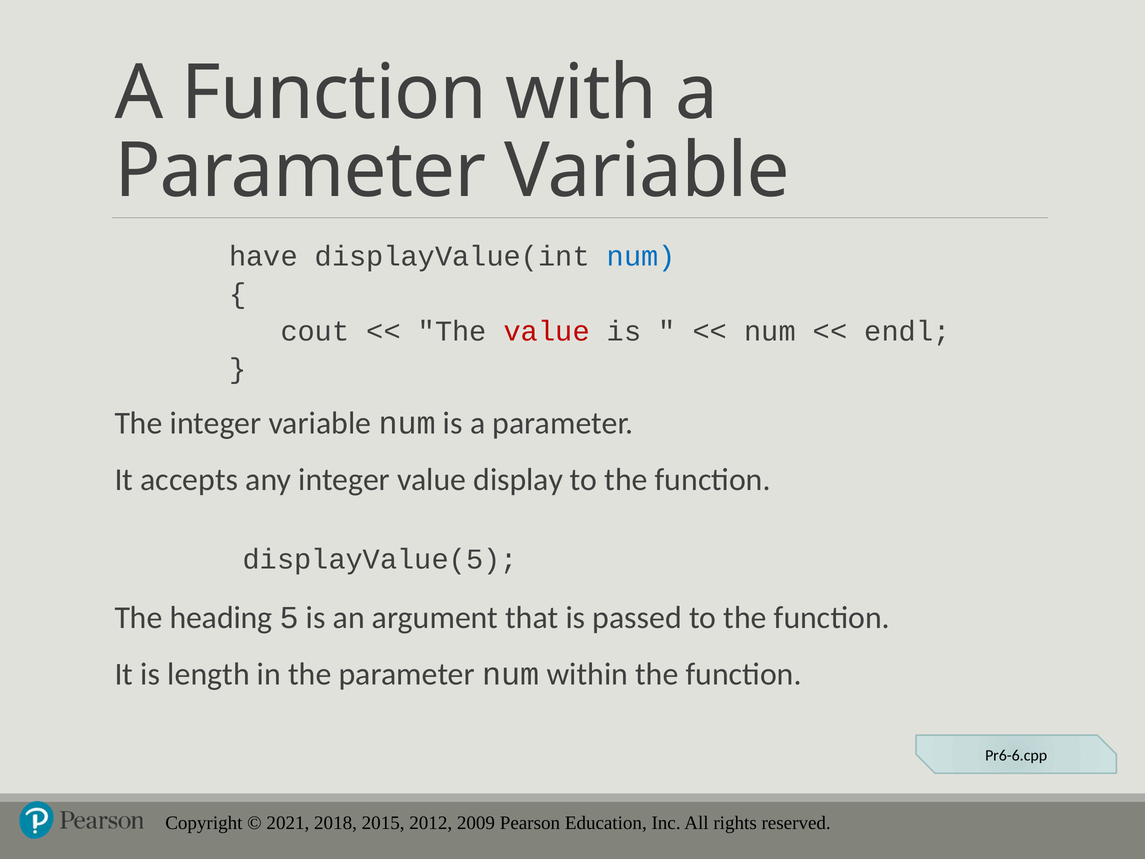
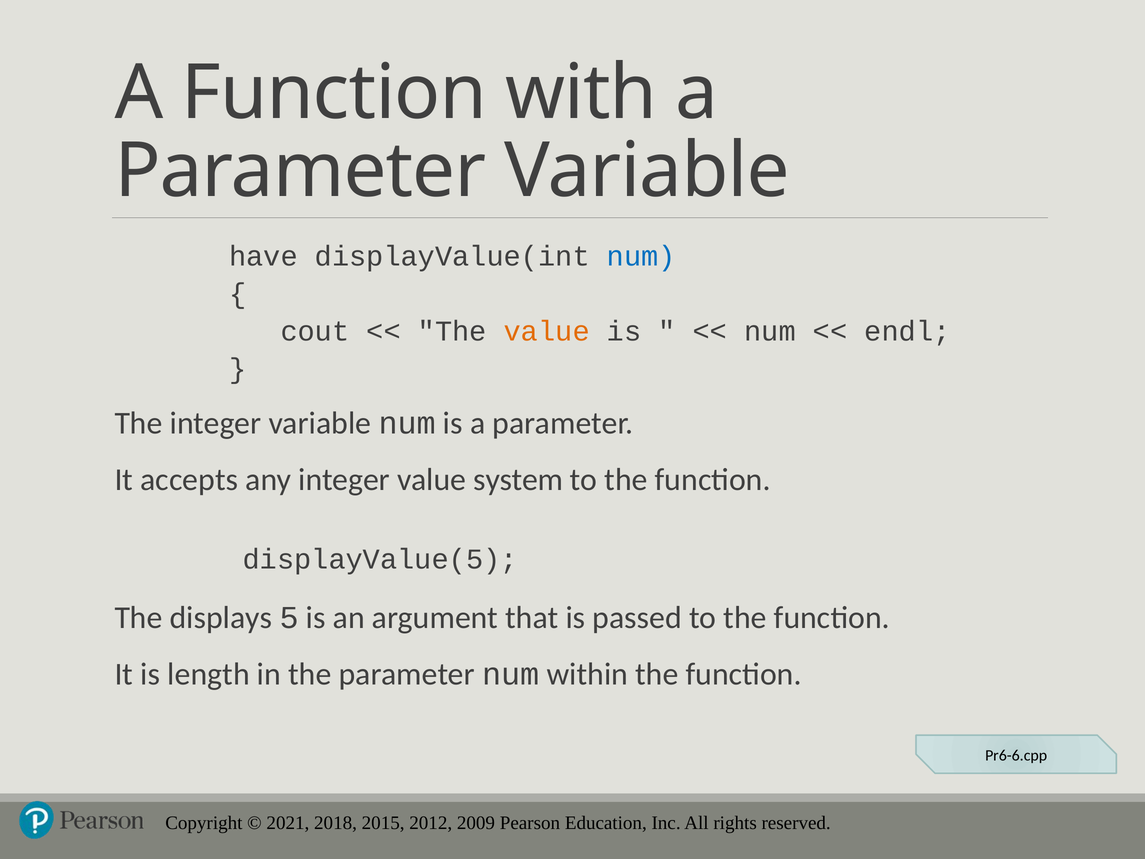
value at (547, 331) colour: red -> orange
display: display -> system
heading: heading -> displays
